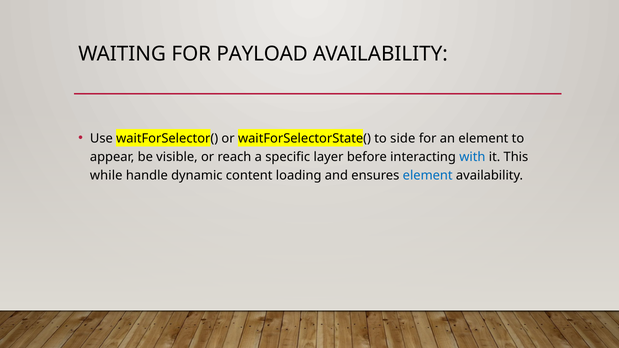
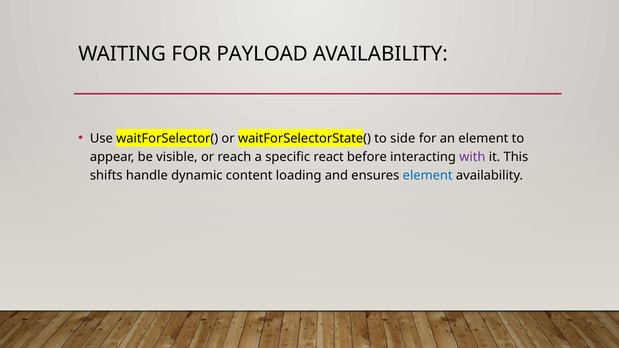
layer: layer -> react
with colour: blue -> purple
while: while -> shifts
